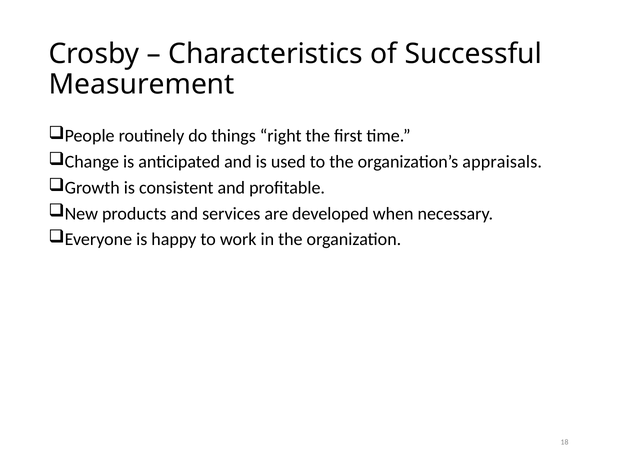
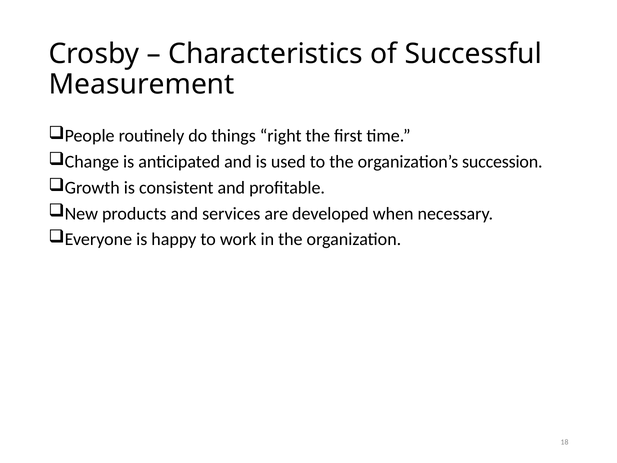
appraisals: appraisals -> succession
